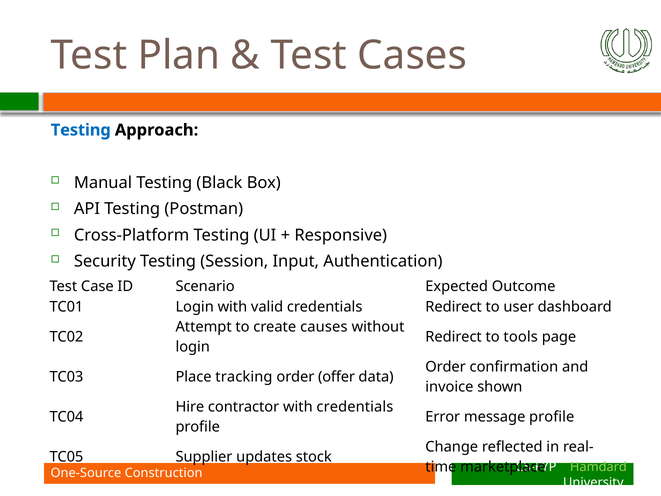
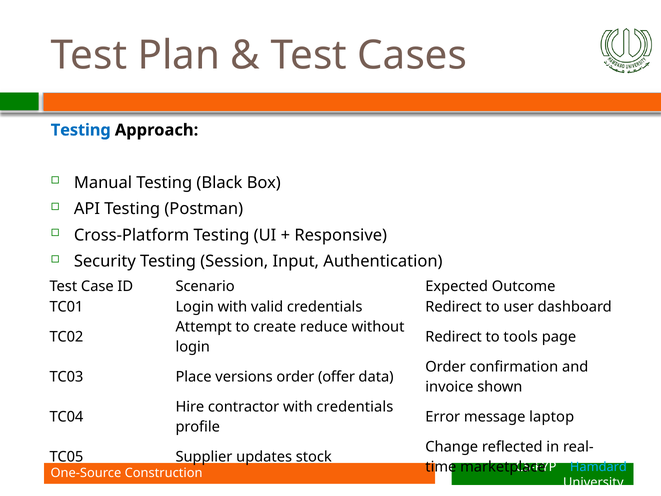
causes: causes -> reduce
tracking: tracking -> versions
message profile: profile -> laptop
Hamdard colour: light green -> light blue
